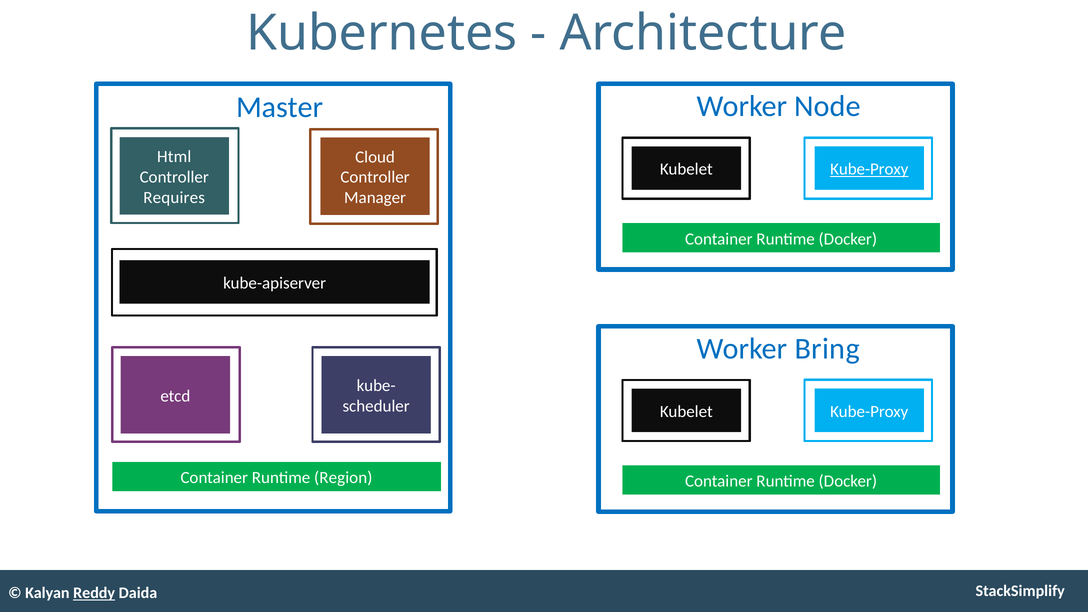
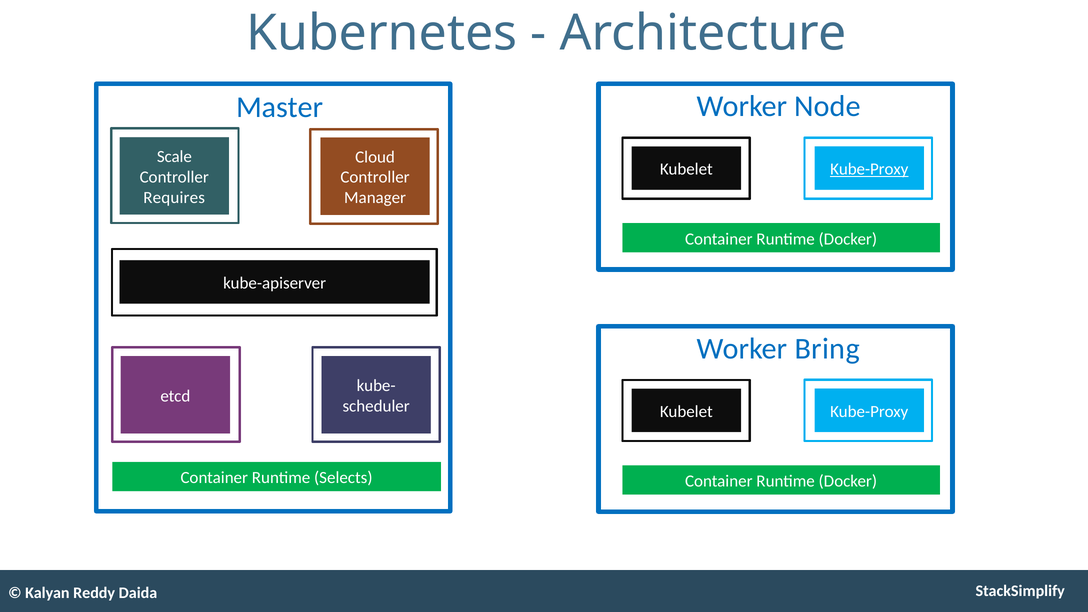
Html: Html -> Scale
Region: Region -> Selects
Reddy underline: present -> none
